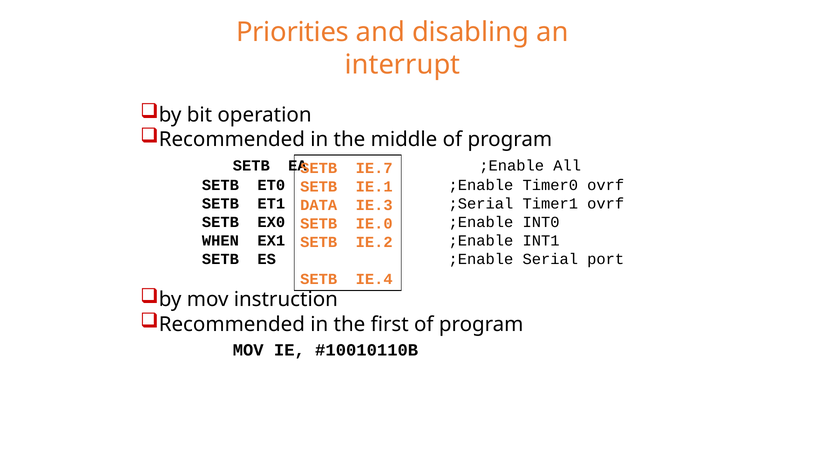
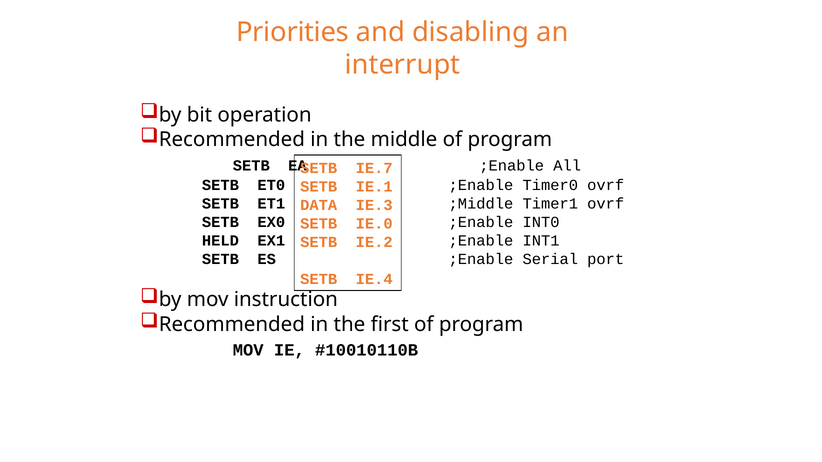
;Serial: ;Serial -> ;Middle
WHEN: WHEN -> HELD
